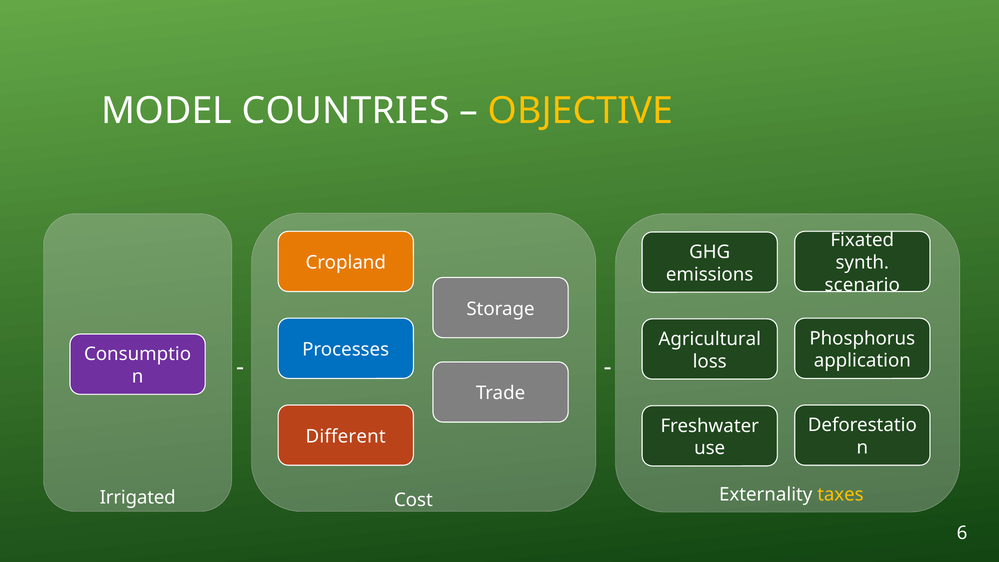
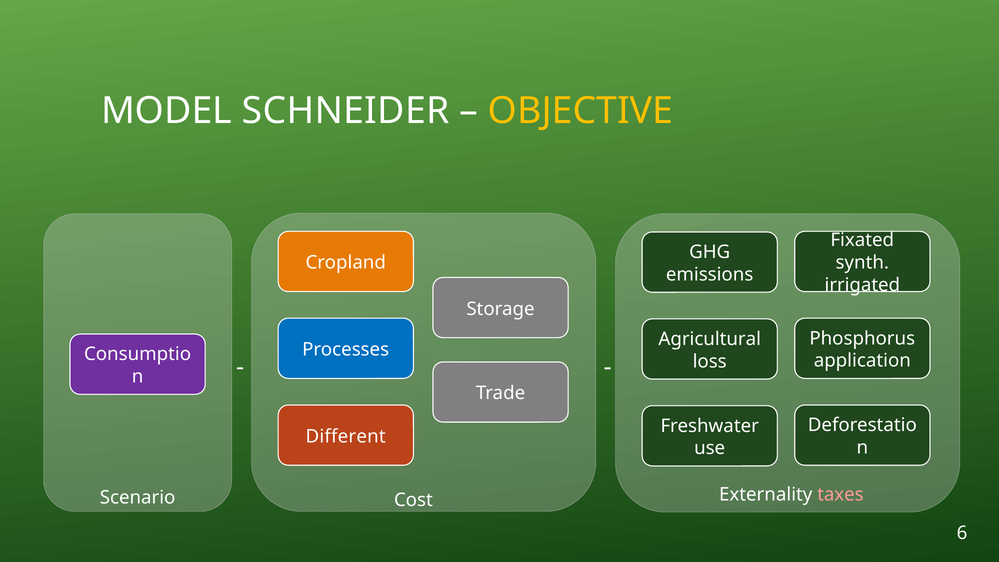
COUNTRIES: COUNTRIES -> SCHNEIDER
scenario: scenario -> irrigated
taxes colour: yellow -> pink
Irrigated: Irrigated -> Scenario
